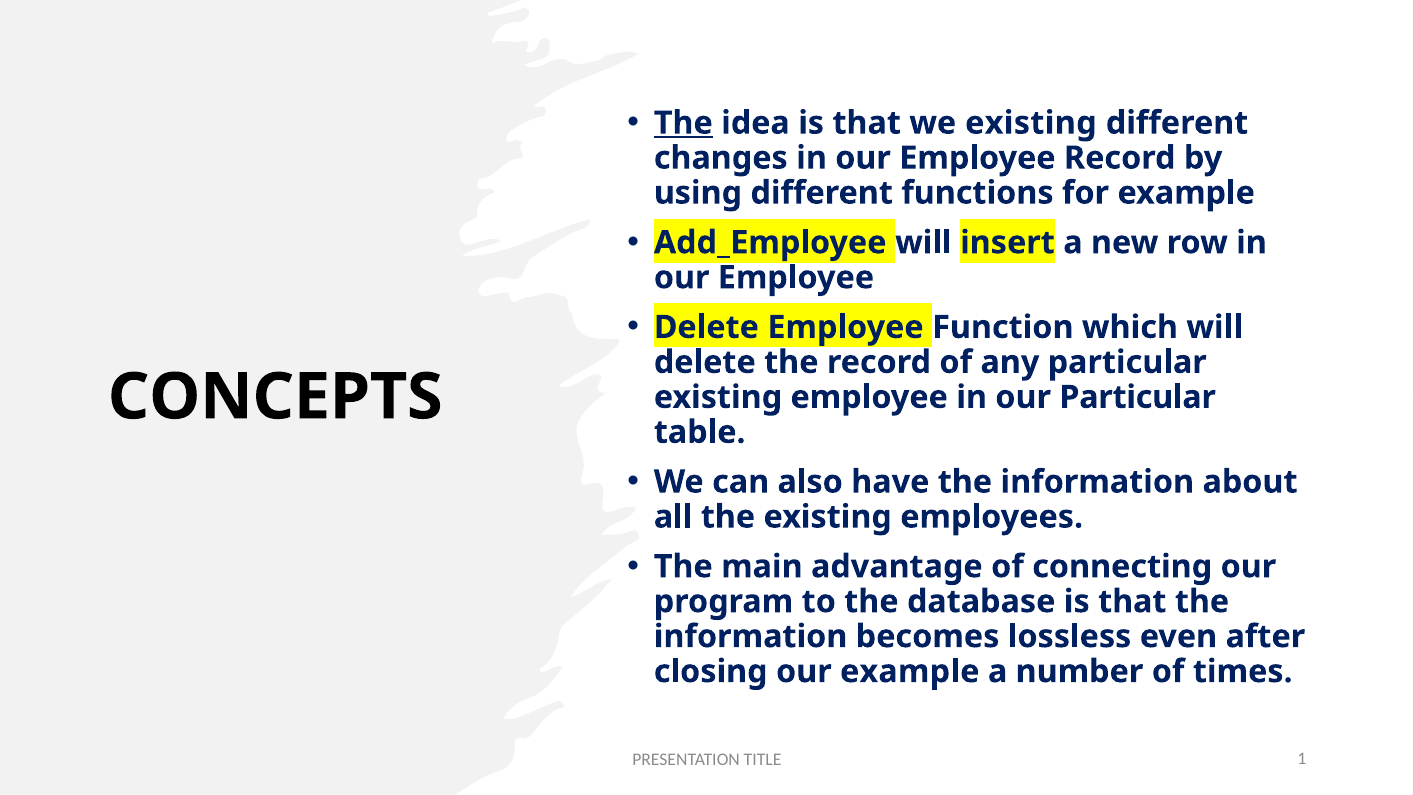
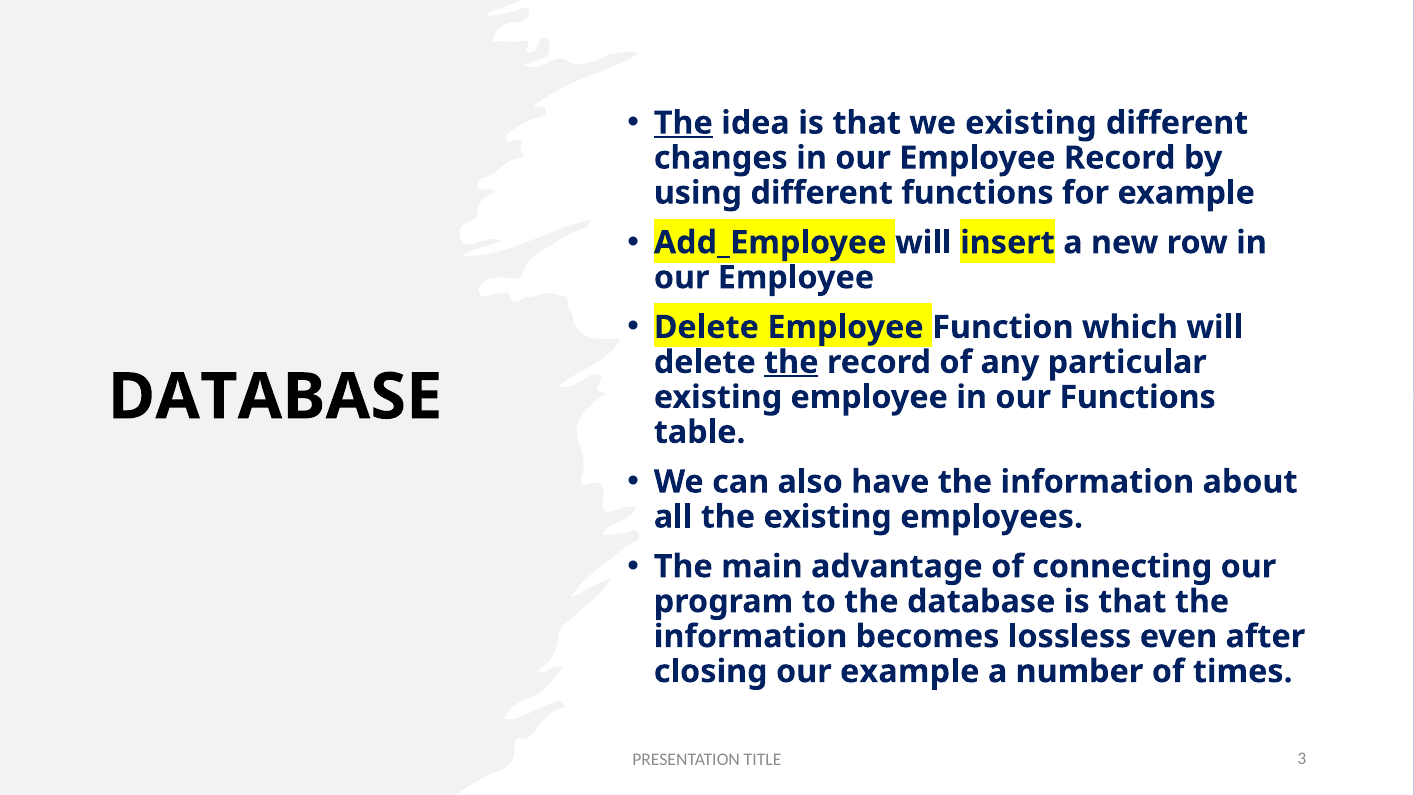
the at (791, 362) underline: none -> present
CONCEPTS at (275, 397): CONCEPTS -> DATABASE
our Particular: Particular -> Functions
1: 1 -> 3
